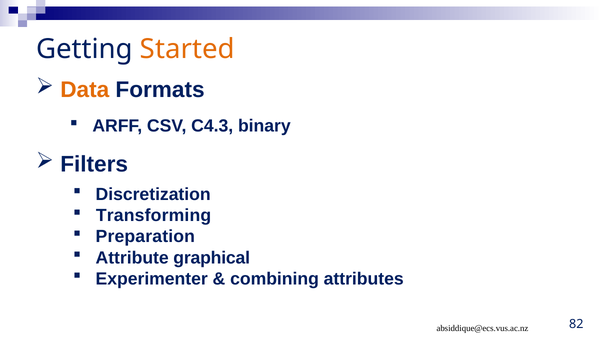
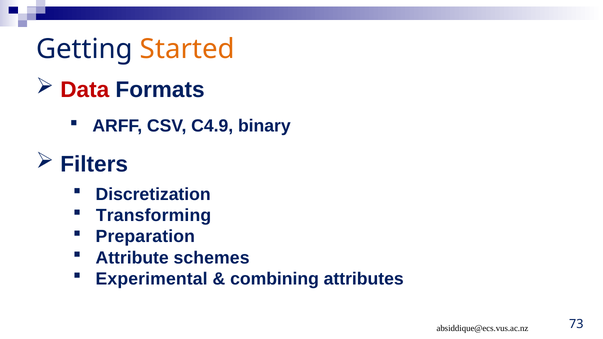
Data colour: orange -> red
C4.3: C4.3 -> C4.9
graphical: graphical -> schemes
Experimenter: Experimenter -> Experimental
82: 82 -> 73
